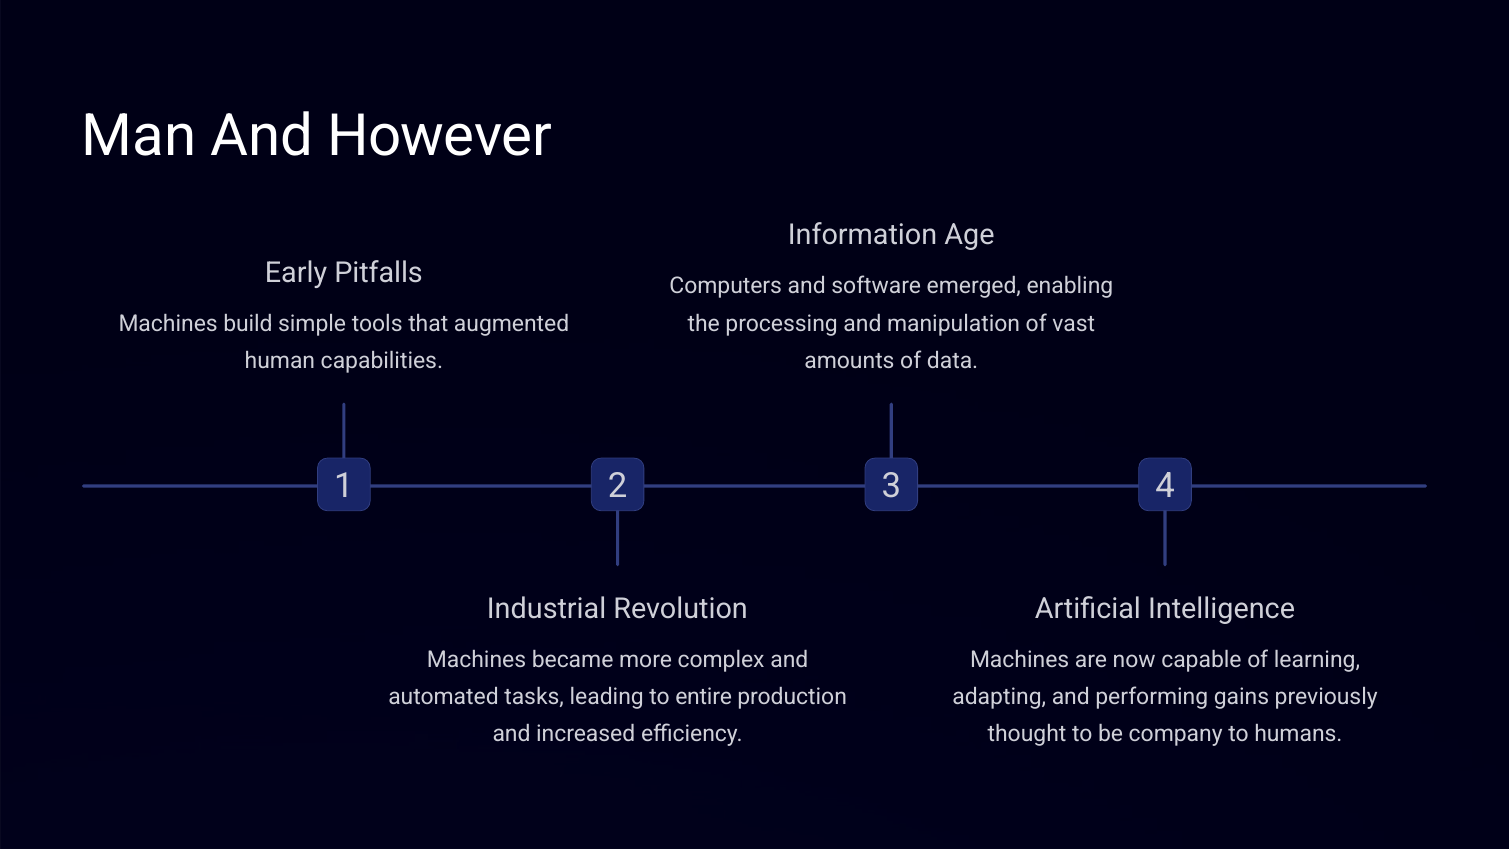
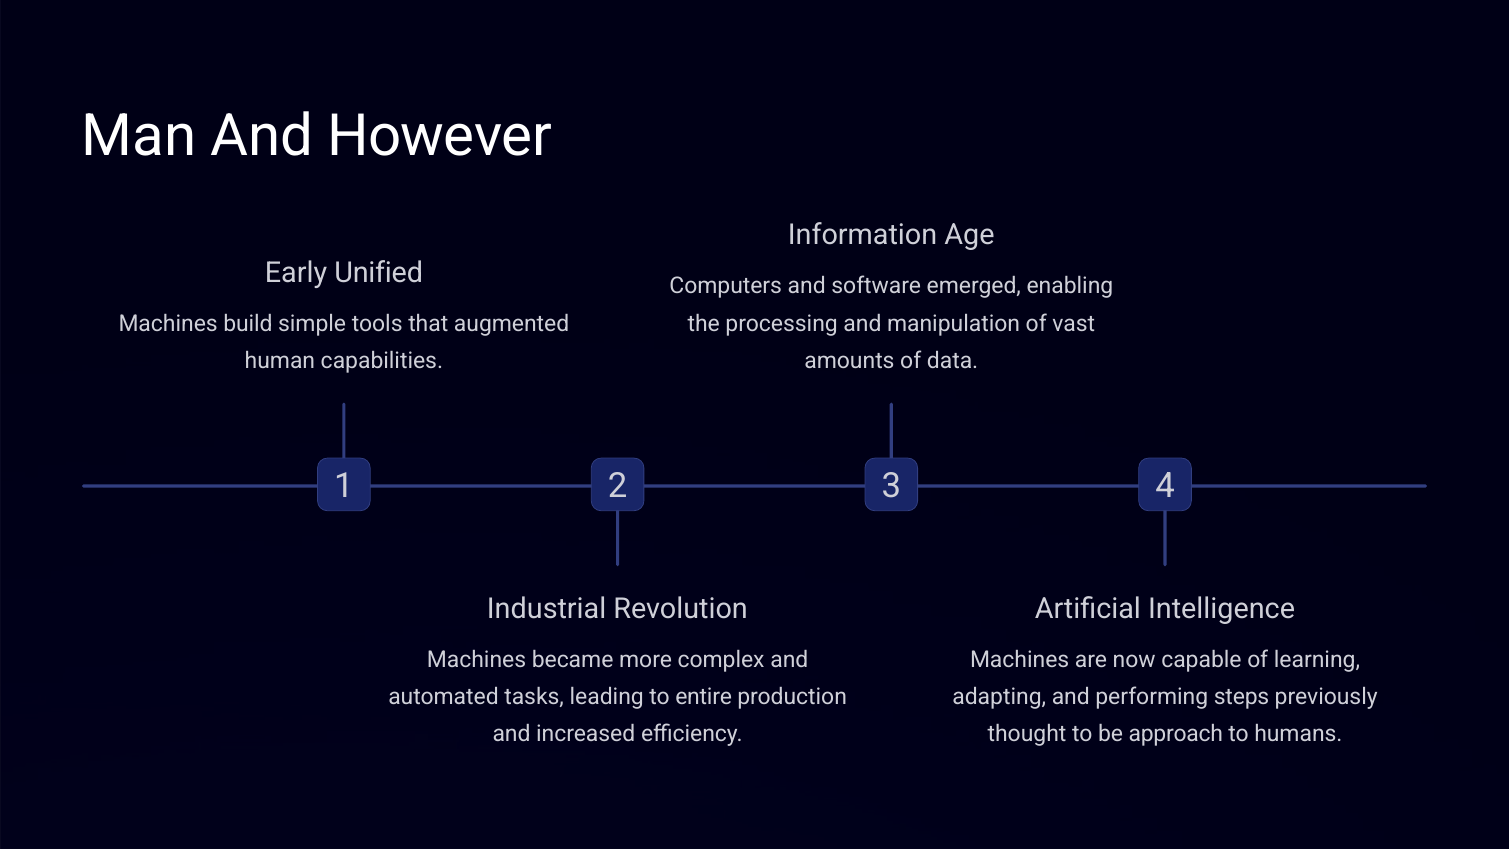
Pitfalls: Pitfalls -> Unified
gains: gains -> steps
company: company -> approach
